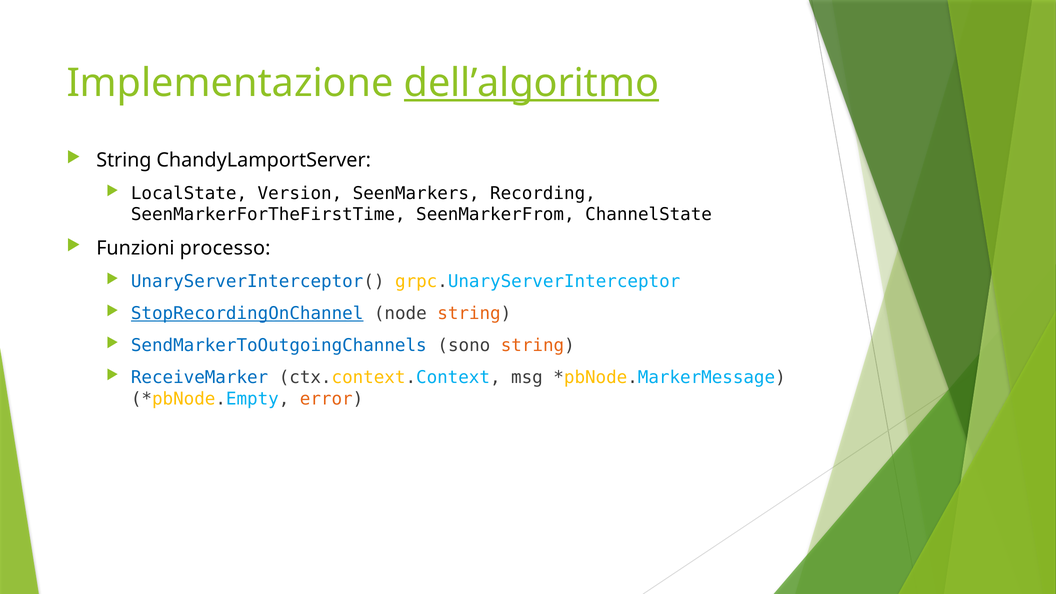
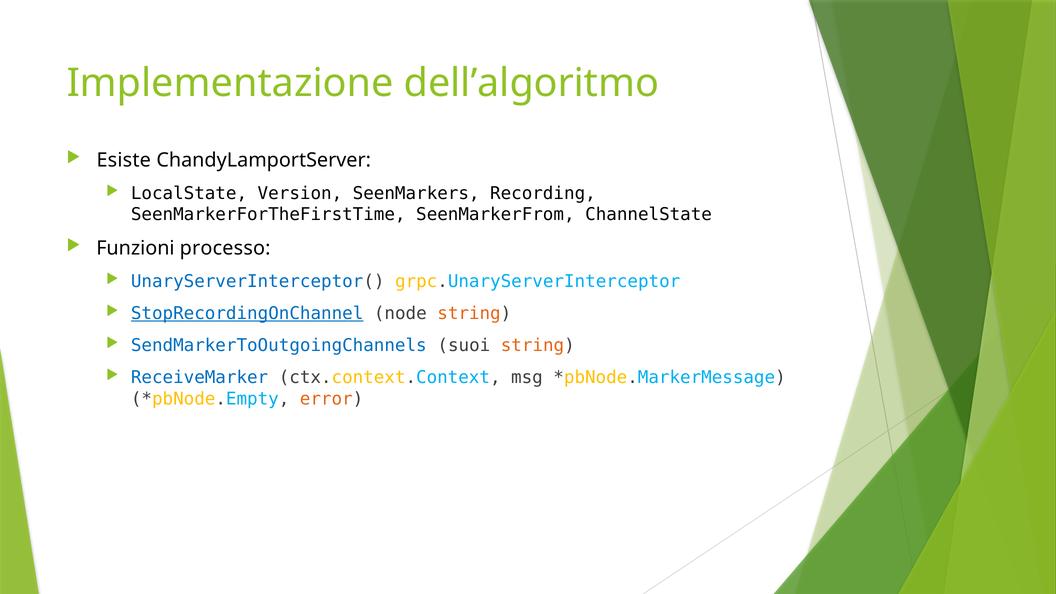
dell’algoritmo underline: present -> none
String at (124, 160): String -> Esiste
sono: sono -> suoi
